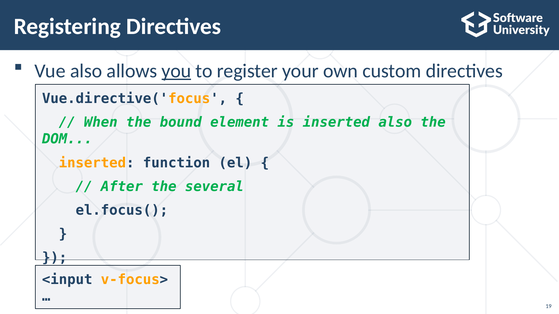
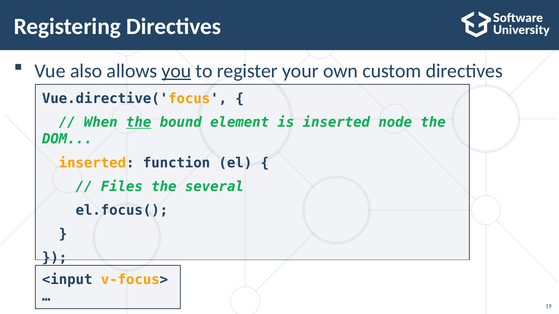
the at (139, 122) underline: none -> present
inserted also: also -> node
After: After -> Files
